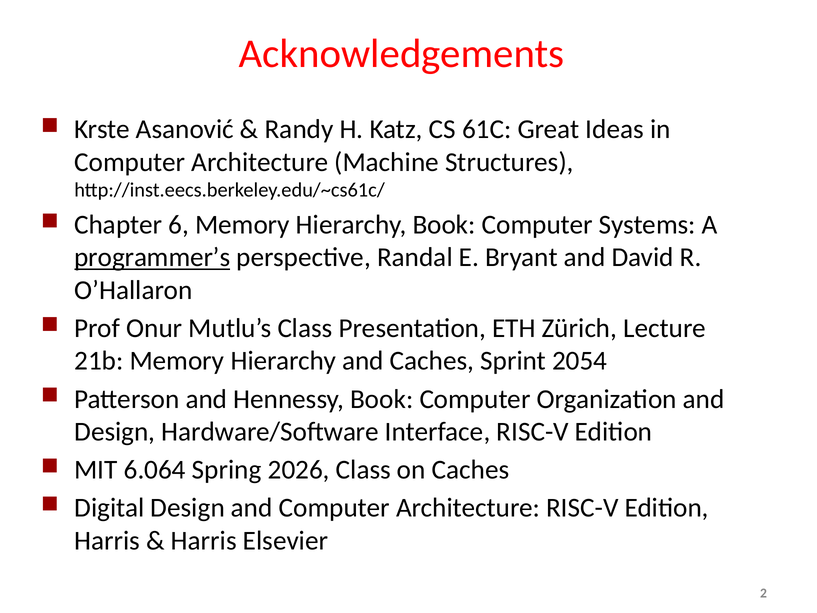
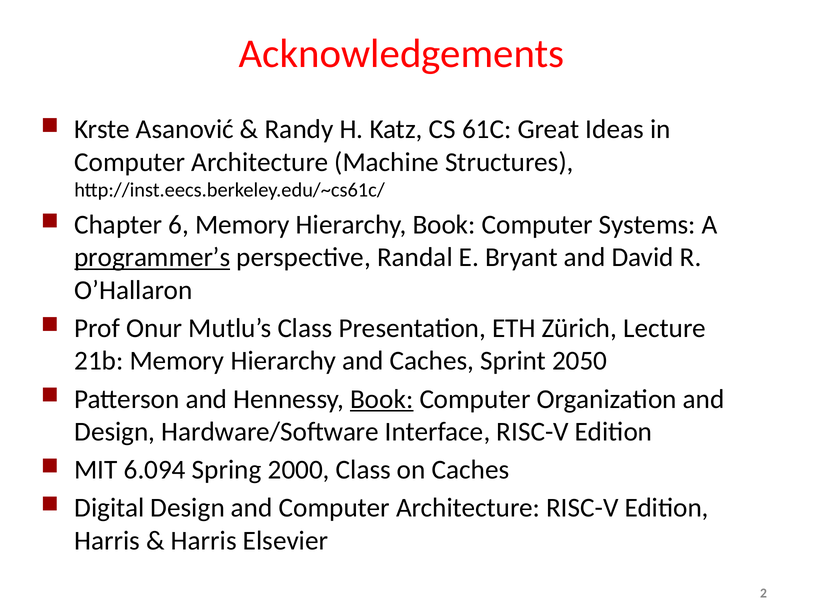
2054: 2054 -> 2050
Book at (382, 399) underline: none -> present
6.064: 6.064 -> 6.094
2026: 2026 -> 2000
